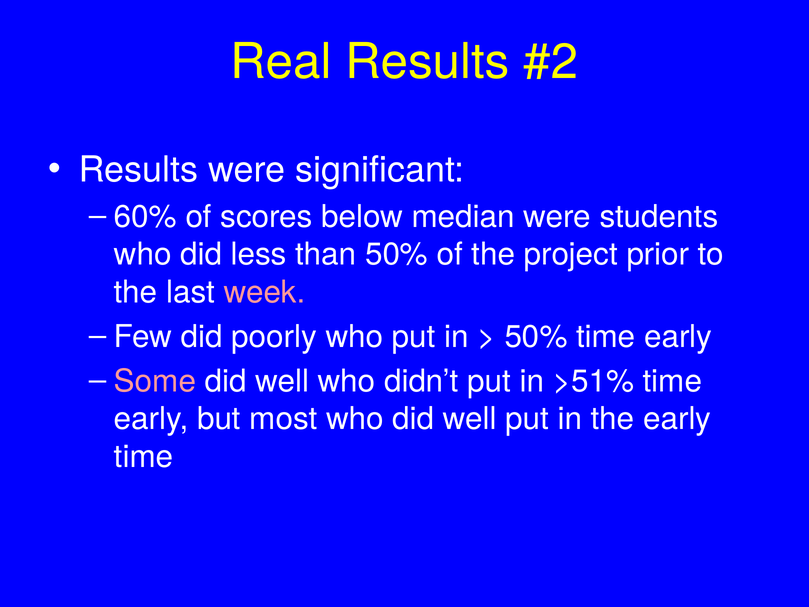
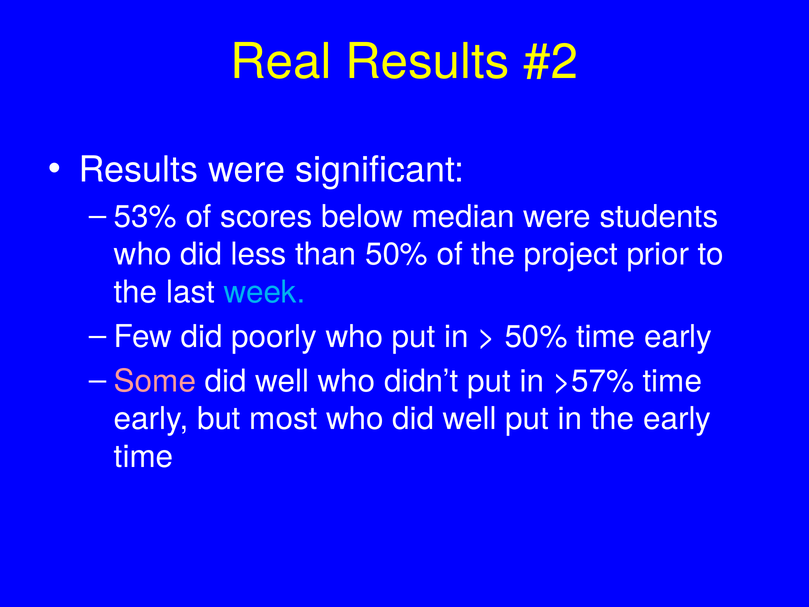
60%: 60% -> 53%
week colour: pink -> light blue
>51%: >51% -> >57%
